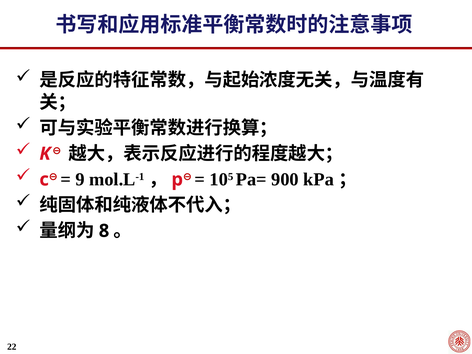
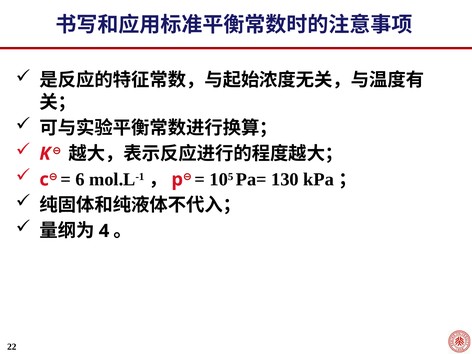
9: 9 -> 6
900: 900 -> 130
8: 8 -> 4
